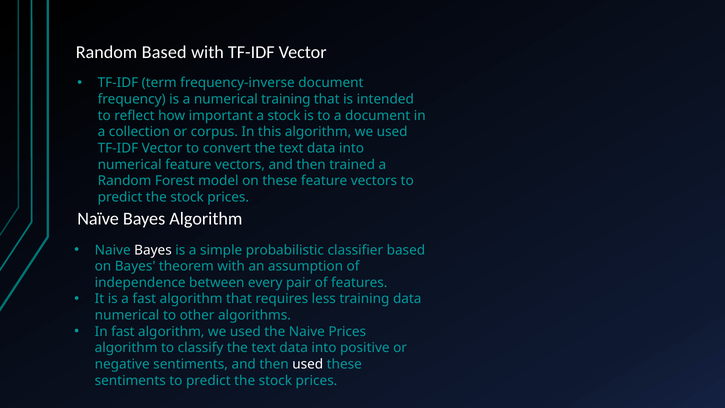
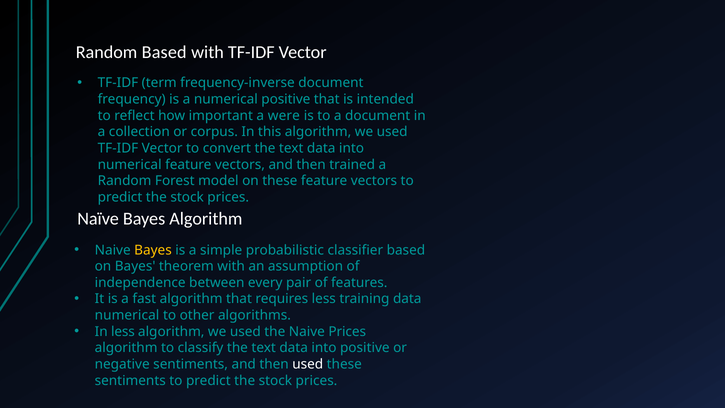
numerical training: training -> positive
a stock: stock -> were
Bayes at (153, 250) colour: white -> yellow
In fast: fast -> less
